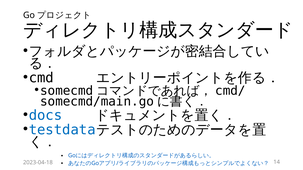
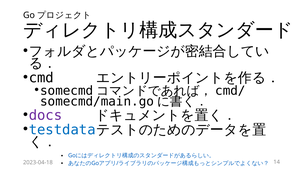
docs colour: blue -> purple
